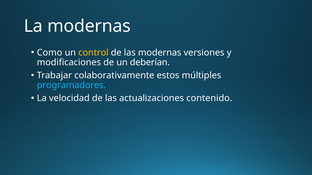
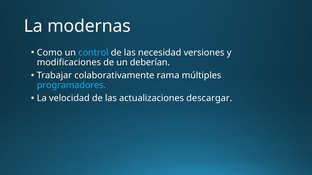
control colour: yellow -> light blue
las modernas: modernas -> necesidad
estos: estos -> rama
contenido: contenido -> descargar
